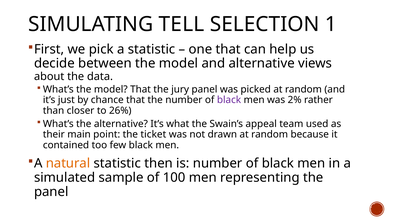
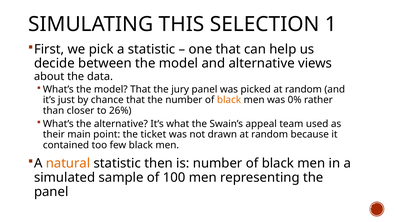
TELL: TELL -> THIS
black at (229, 100) colour: purple -> orange
2%: 2% -> 0%
